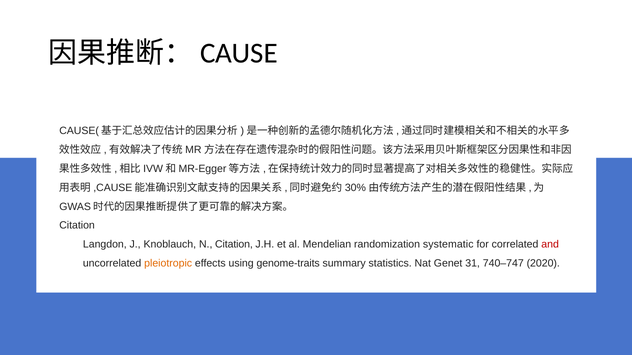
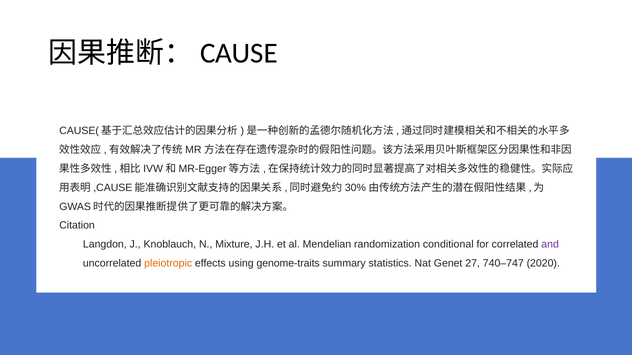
N Citation: Citation -> Mixture
systematic: systematic -> conditional
and colour: red -> purple
31: 31 -> 27
